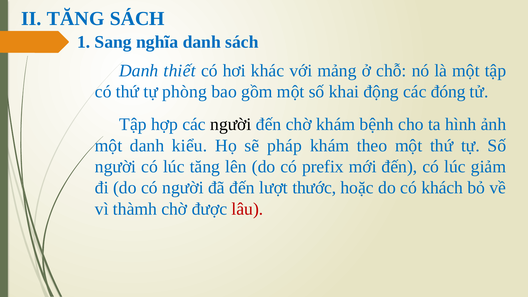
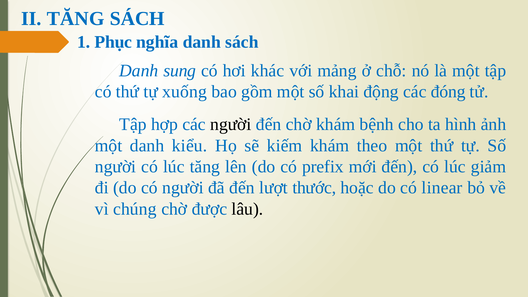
Sang: Sang -> Phục
thiết: thiết -> sung
phòng: phòng -> xuống
pháp: pháp -> kiếm
khách: khách -> linear
thàmh: thàmh -> chúng
lâu colour: red -> black
